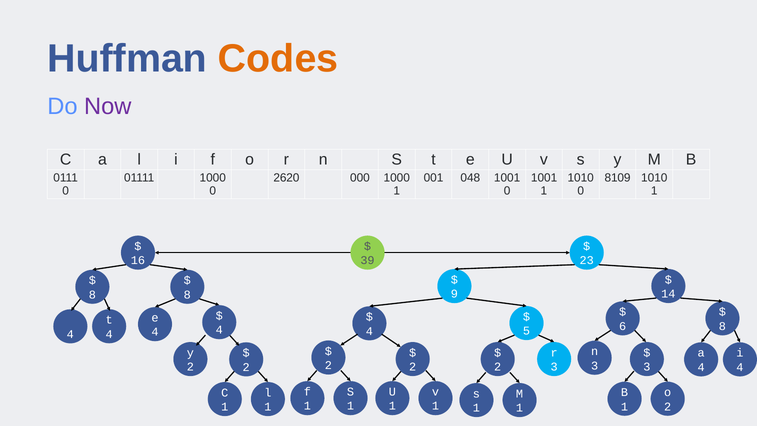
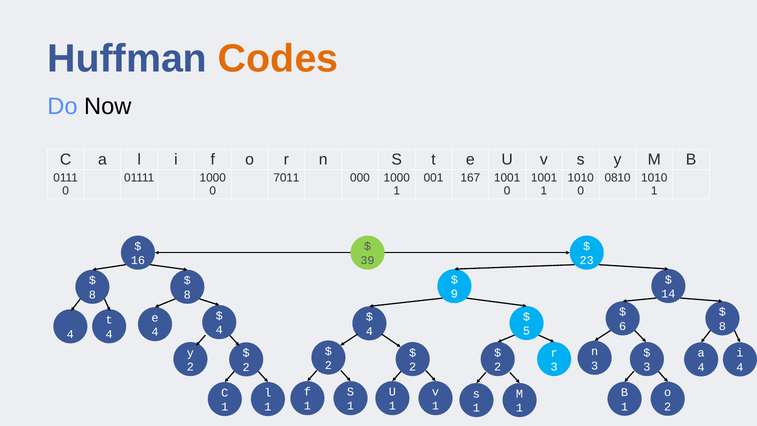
Now colour: purple -> black
2620: 2620 -> 7011
048: 048 -> 167
8109: 8109 -> 0810
